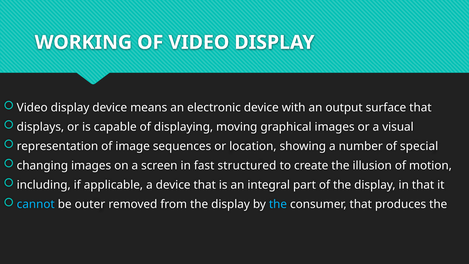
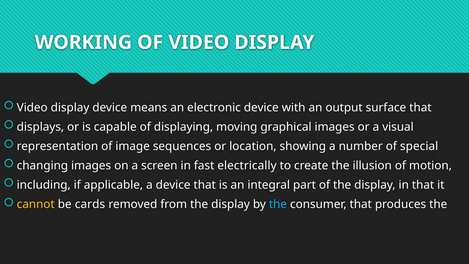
structured: structured -> electrically
cannot colour: light blue -> yellow
outer: outer -> cards
